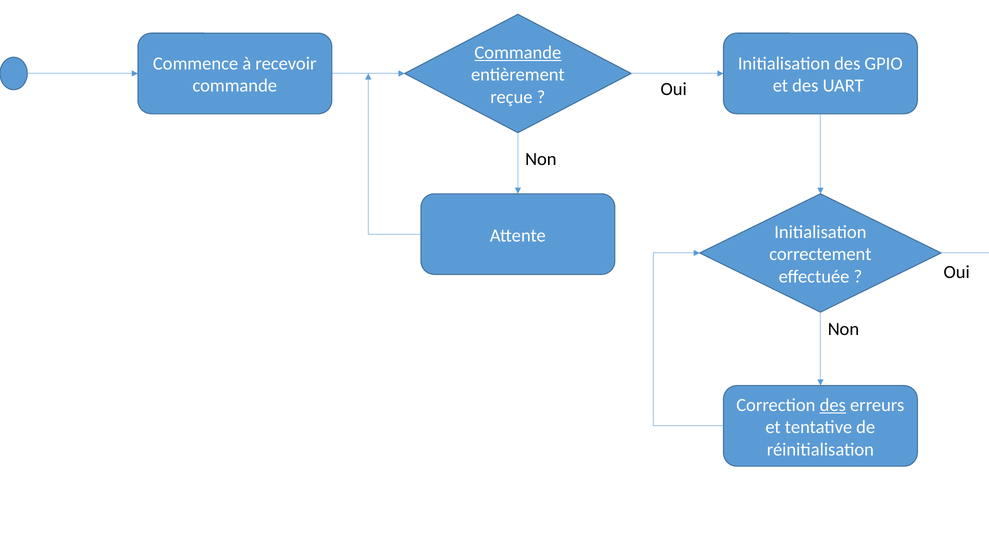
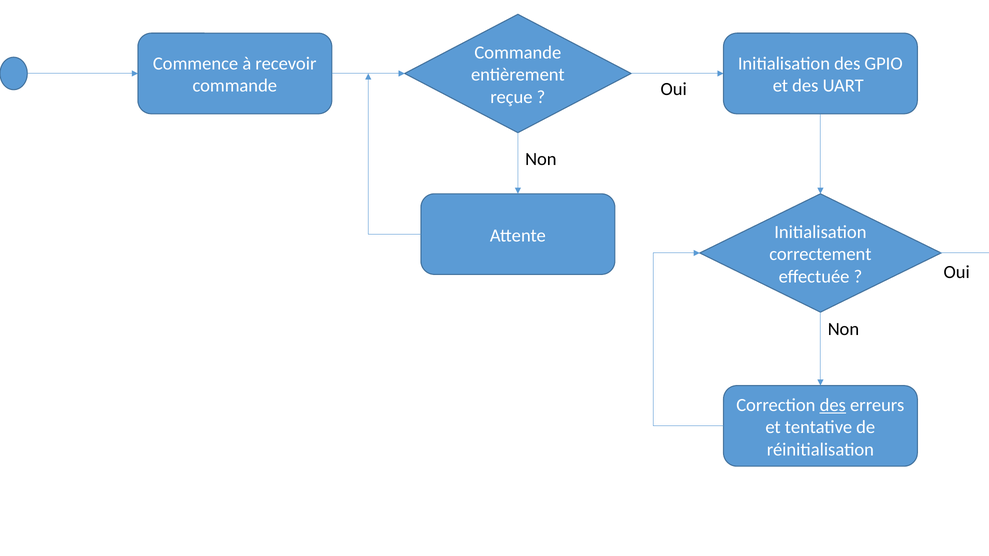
Commande at (518, 53) underline: present -> none
